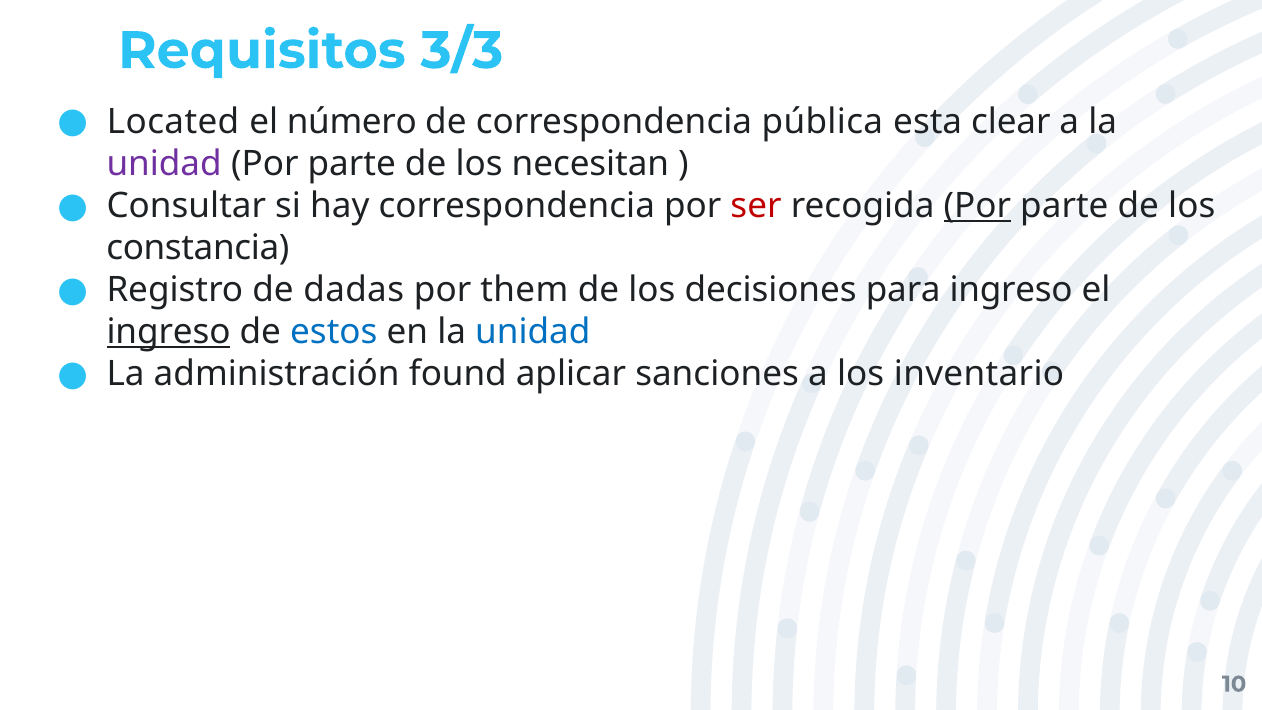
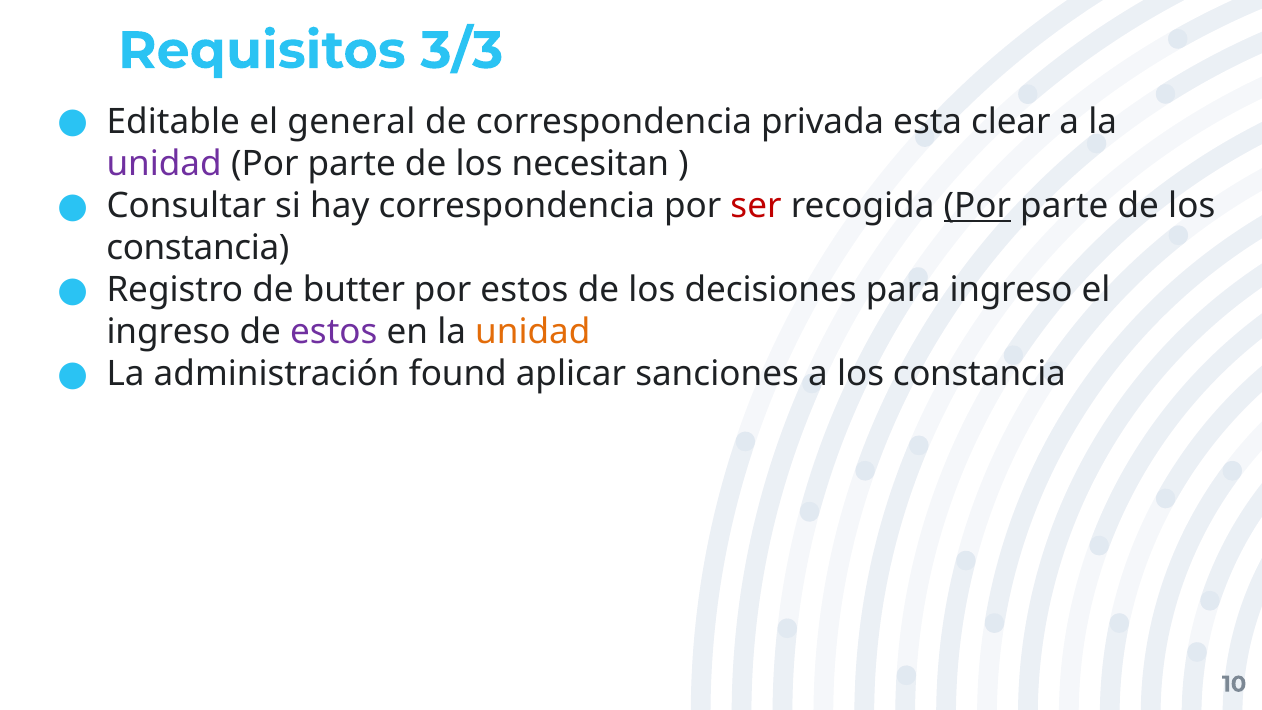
Located: Located -> Editable
número: número -> general
pública: pública -> privada
dadas: dadas -> butter
por them: them -> estos
ingreso at (169, 332) underline: present -> none
estos at (334, 332) colour: blue -> purple
unidad at (533, 332) colour: blue -> orange
a los inventario: inventario -> constancia
